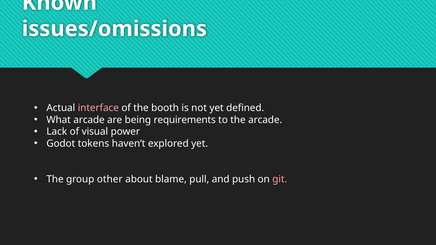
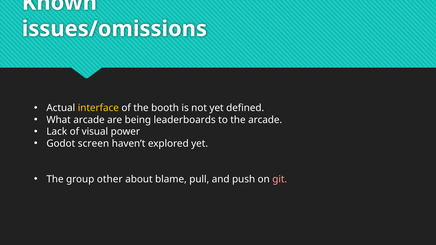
interface colour: pink -> yellow
requirements: requirements -> leaderboards
tokens: tokens -> screen
